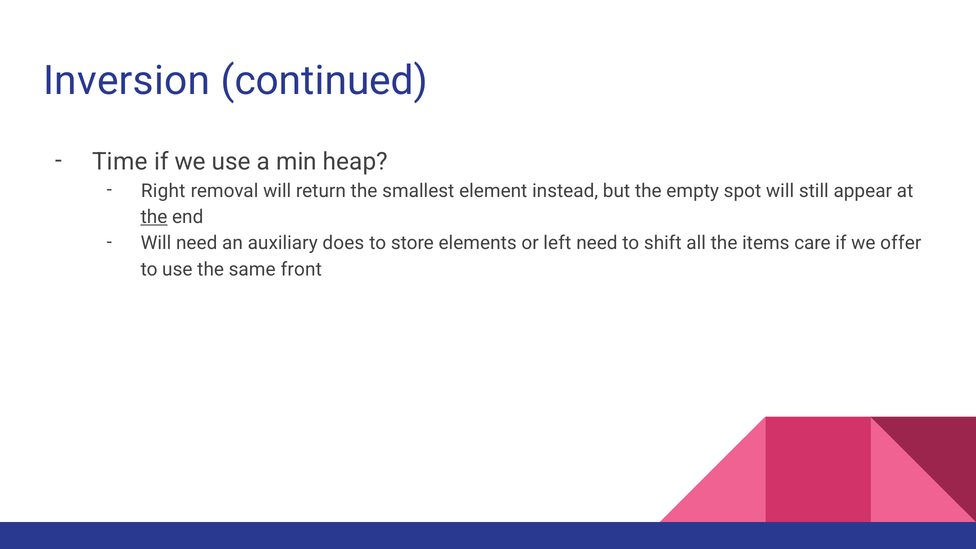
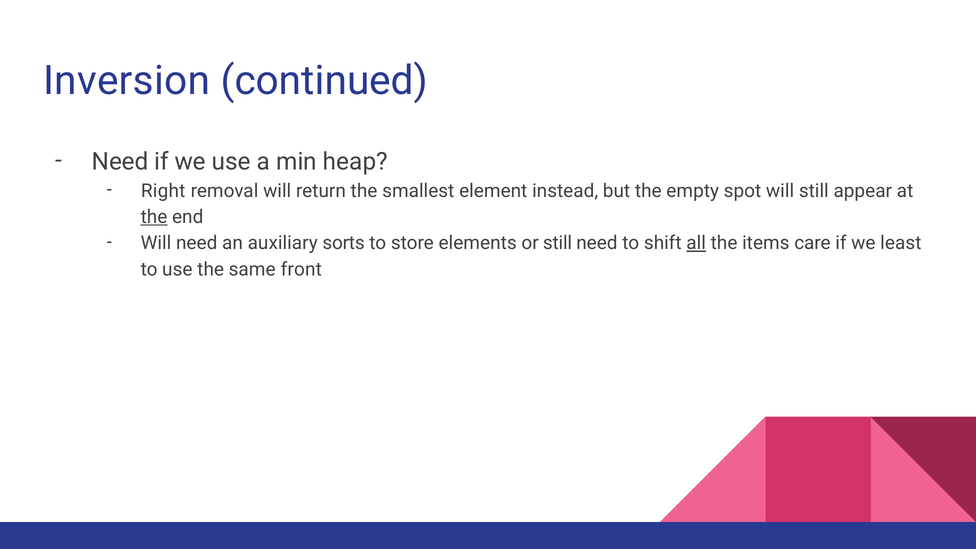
Time at (120, 162): Time -> Need
does: does -> sorts
or left: left -> still
all underline: none -> present
offer: offer -> least
